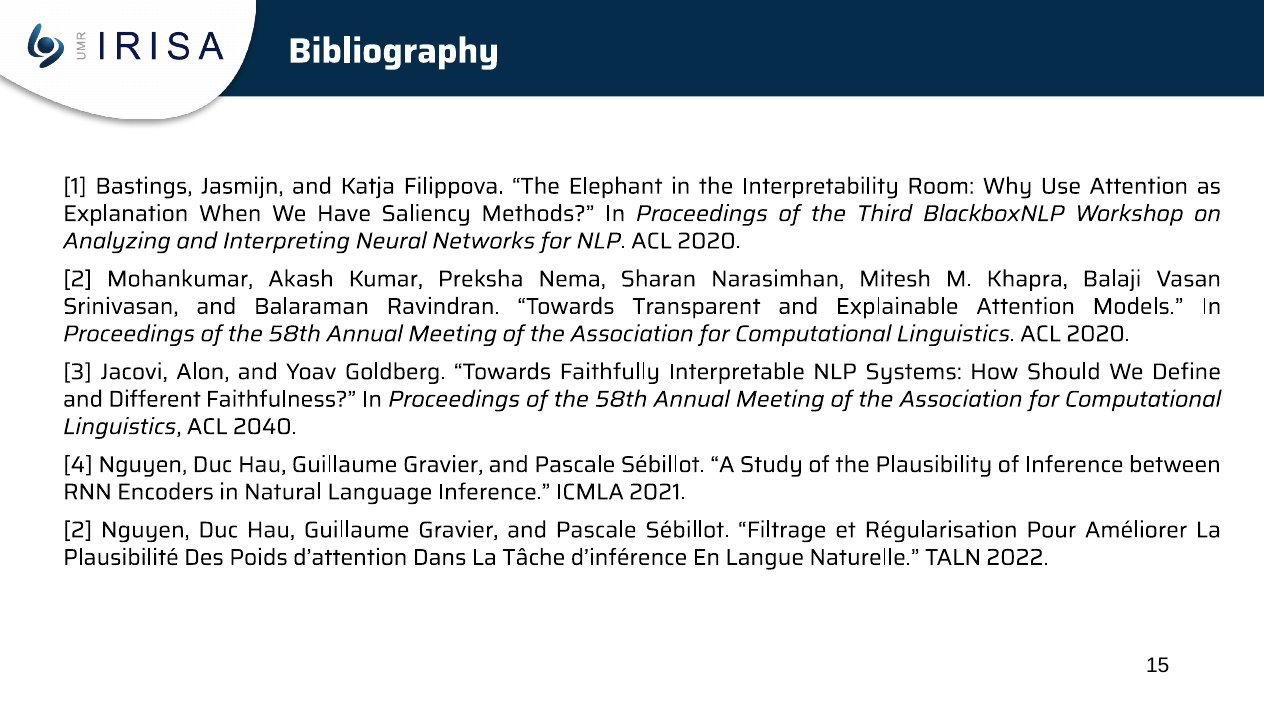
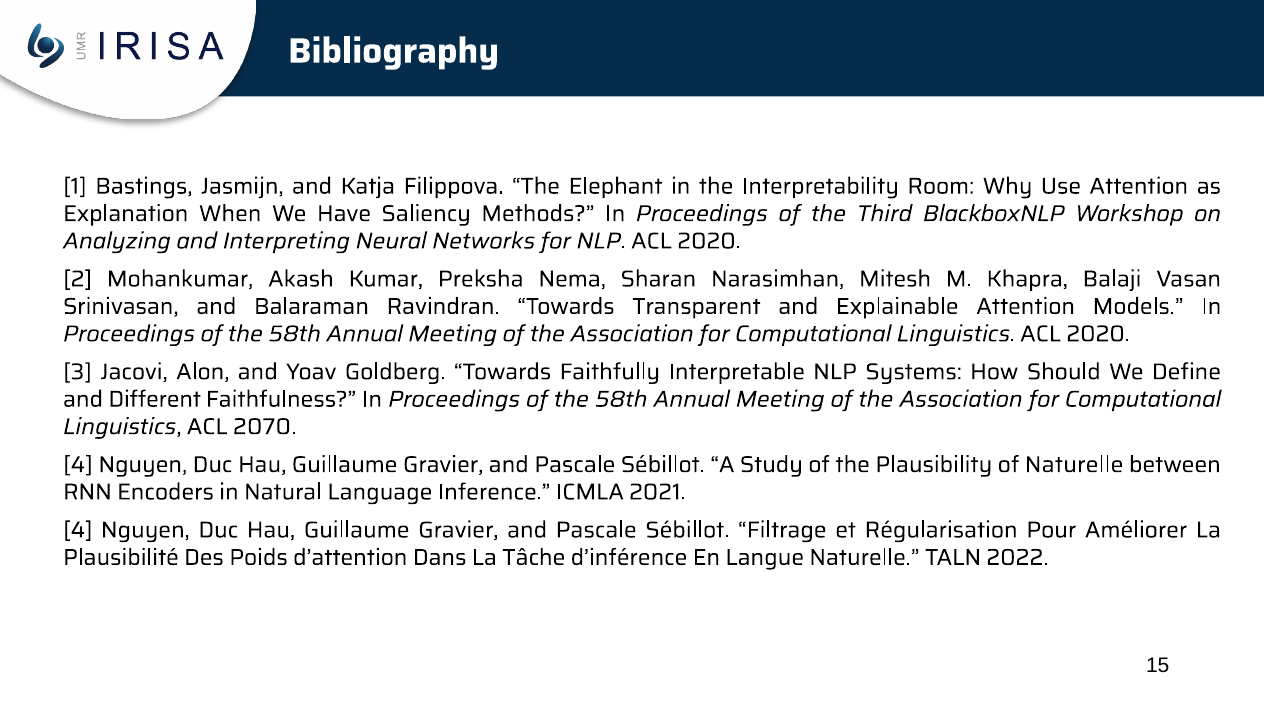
2040: 2040 -> 2070
of Inference: Inference -> Naturelle
2 at (78, 530): 2 -> 4
